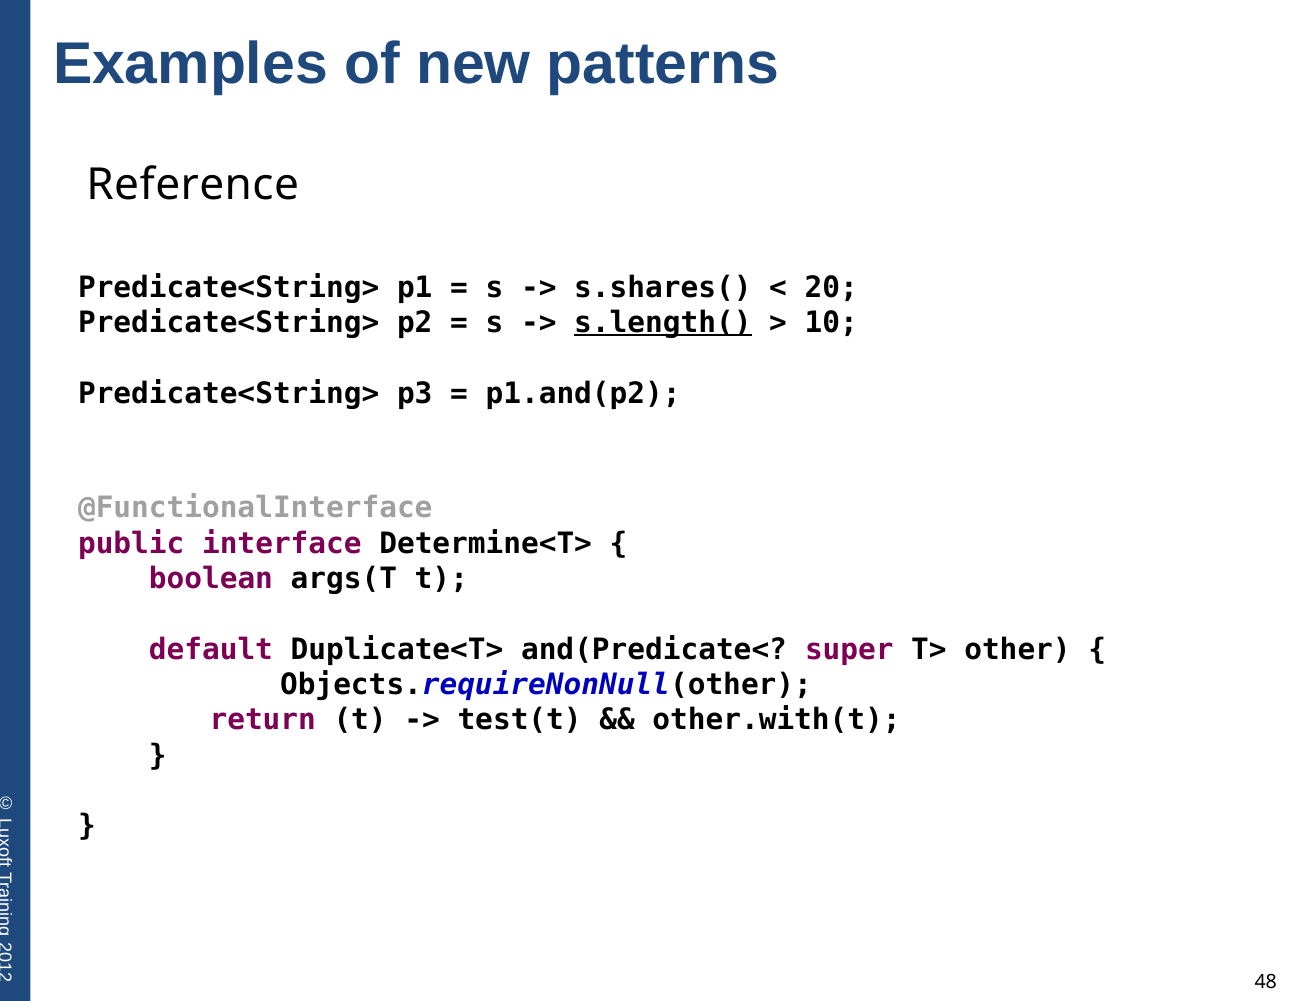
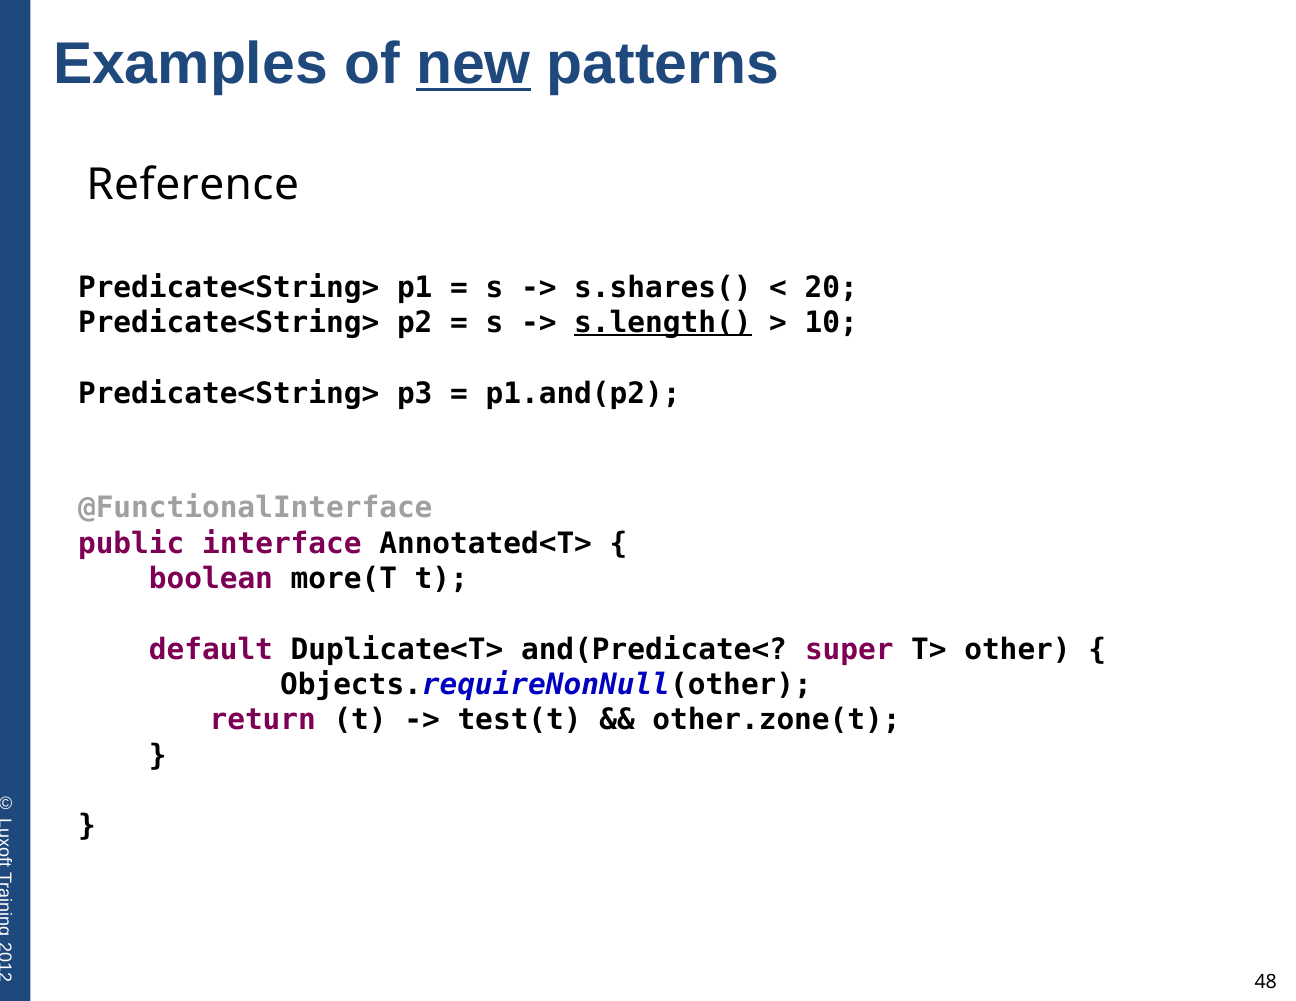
new underline: none -> present
Determine<T>: Determine<T> -> Annotated<T>
args(T: args(T -> more(T
other.with(t: other.with(t -> other.zone(t
